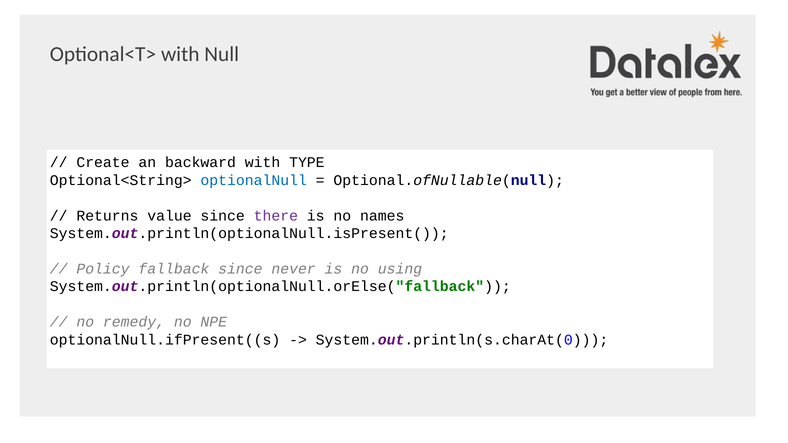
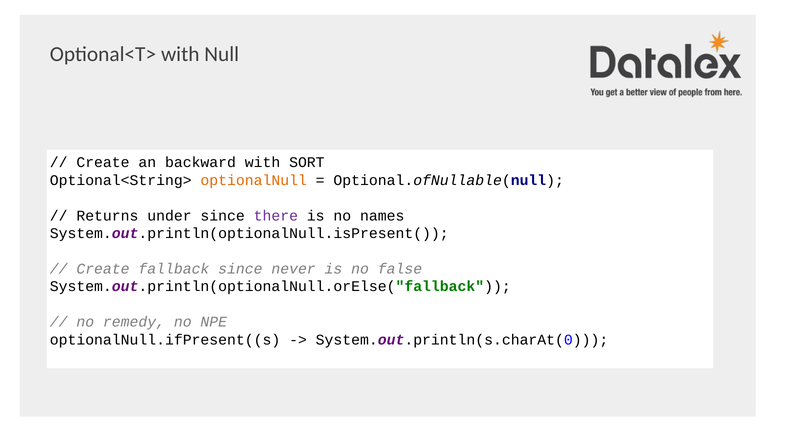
TYPE: TYPE -> SORT
optionalNull colour: blue -> orange
value: value -> under
Policy at (103, 269): Policy -> Create
using: using -> false
